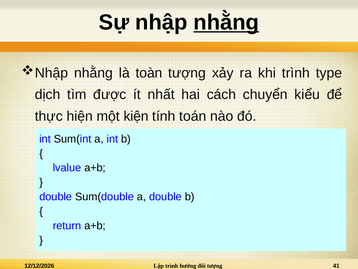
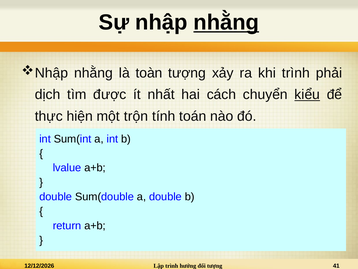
type: type -> phải
kiểu underline: none -> present
kiện: kiện -> trộn
